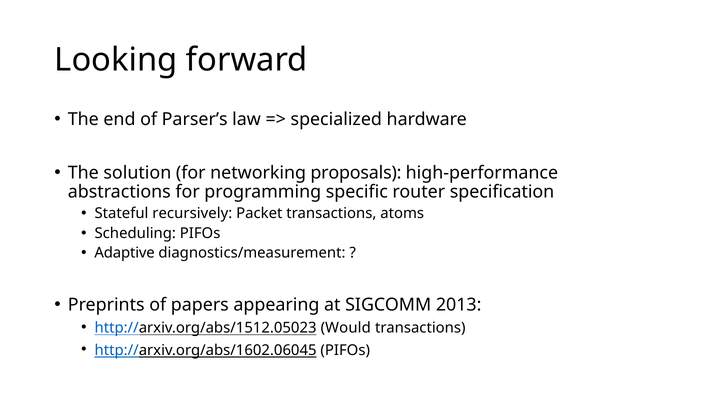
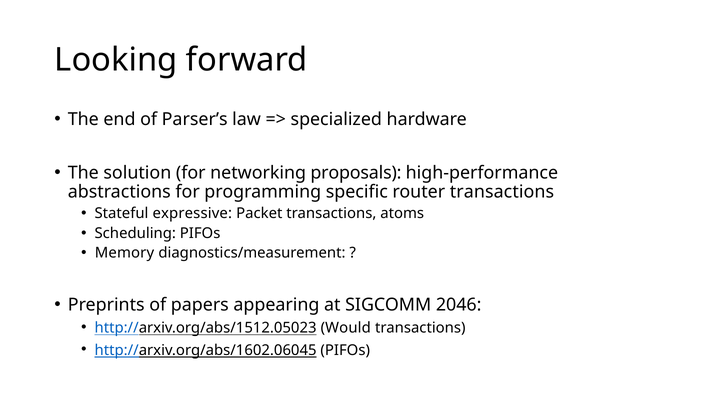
router specification: specification -> transactions
recursively: recursively -> expressive
Adaptive: Adaptive -> Memory
2013: 2013 -> 2046
